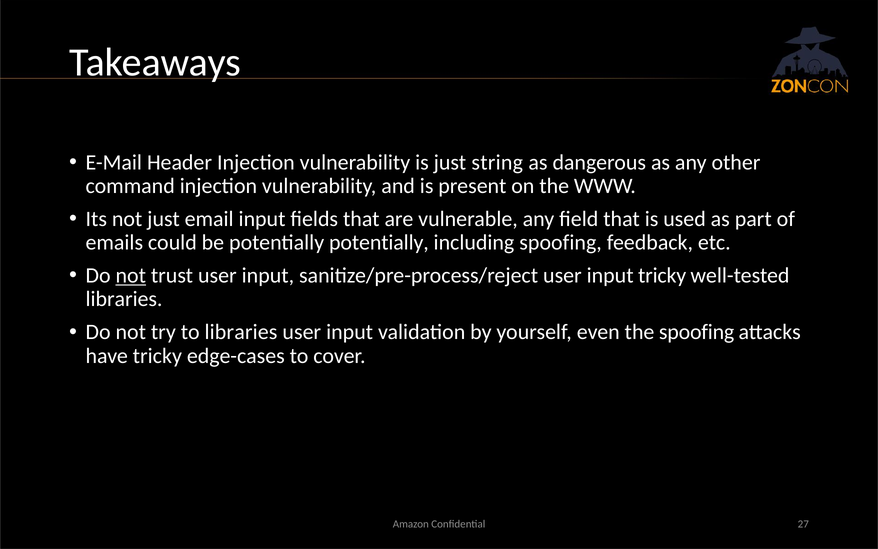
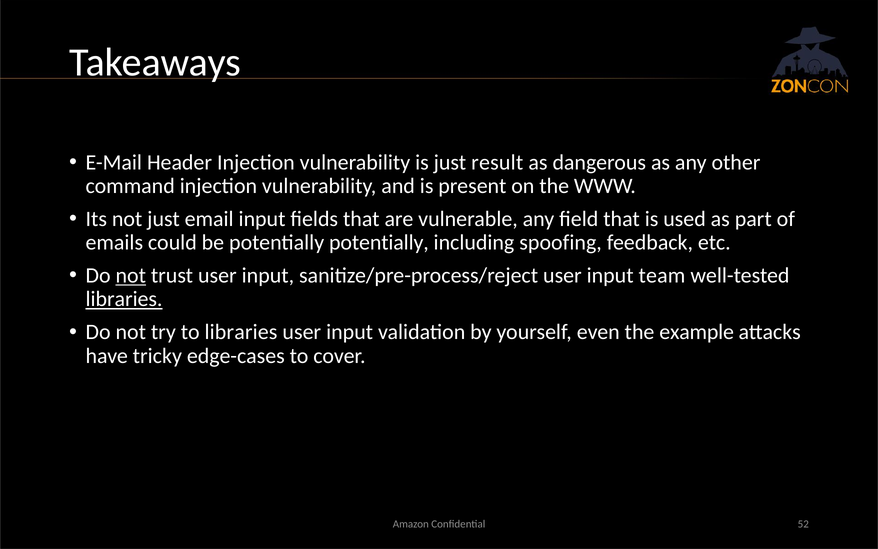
string: string -> result
input tricky: tricky -> team
libraries at (124, 299) underline: none -> present
the spoofing: spoofing -> example
27: 27 -> 52
